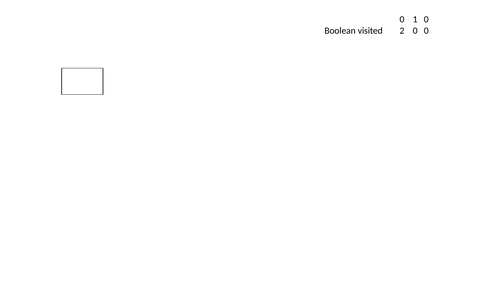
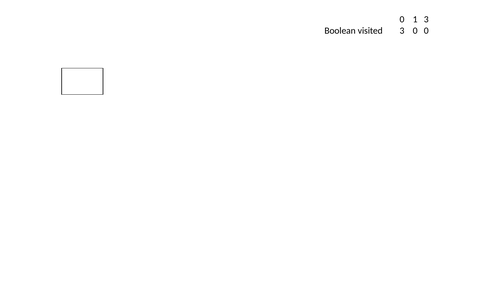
1 0: 0 -> 3
visited 2: 2 -> 3
